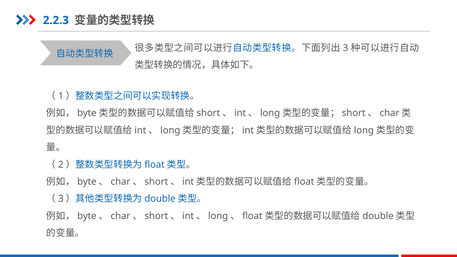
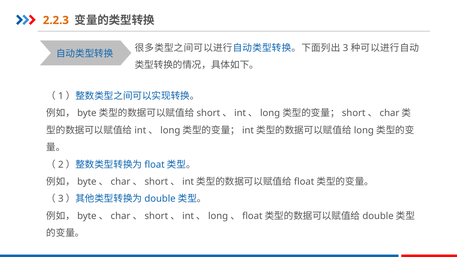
2.2.3 colour: blue -> orange
